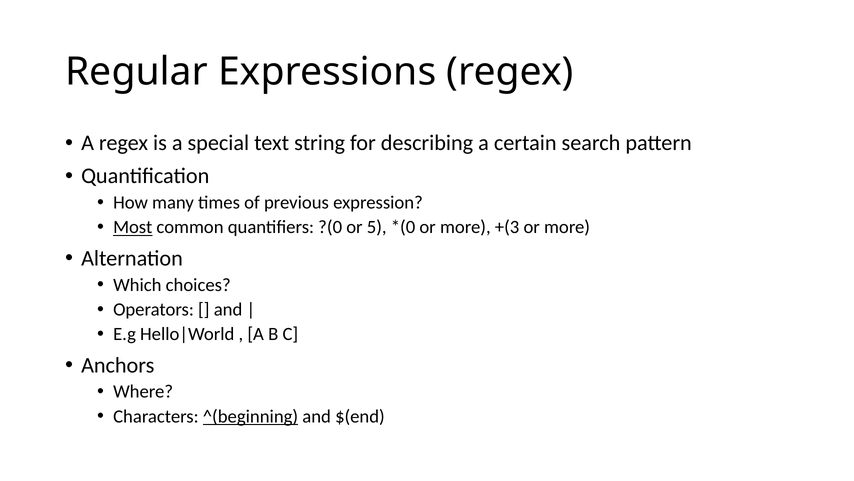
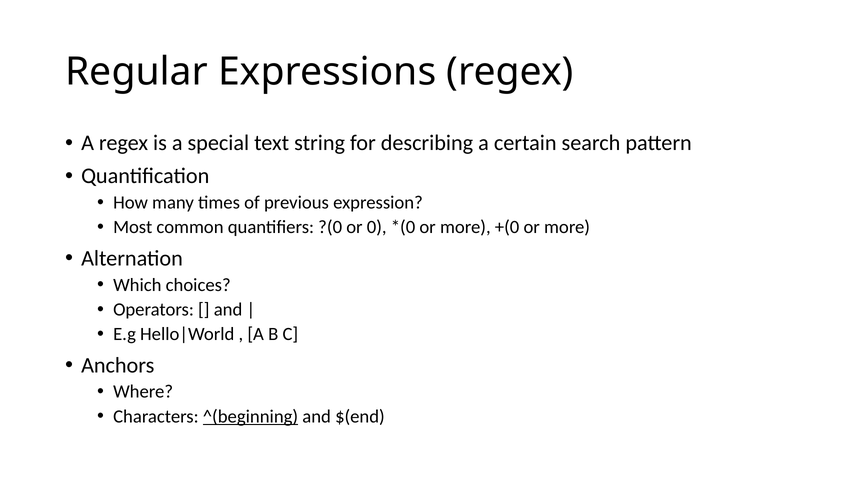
Most underline: present -> none
5: 5 -> 0
+(3: +(3 -> +(0
